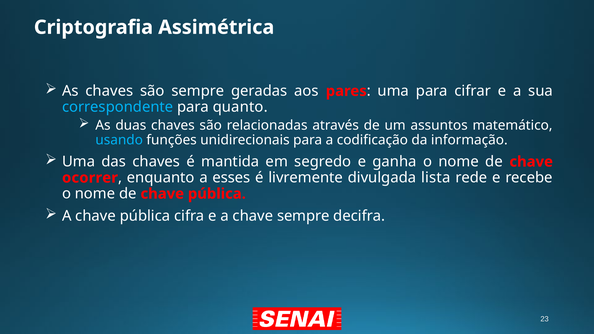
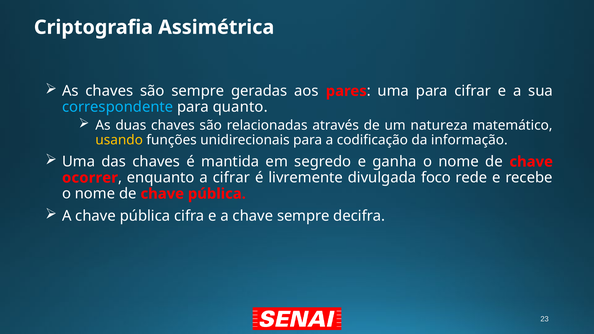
assuntos: assuntos -> natureza
usando colour: light blue -> yellow
a esses: esses -> cifrar
lista: lista -> foco
